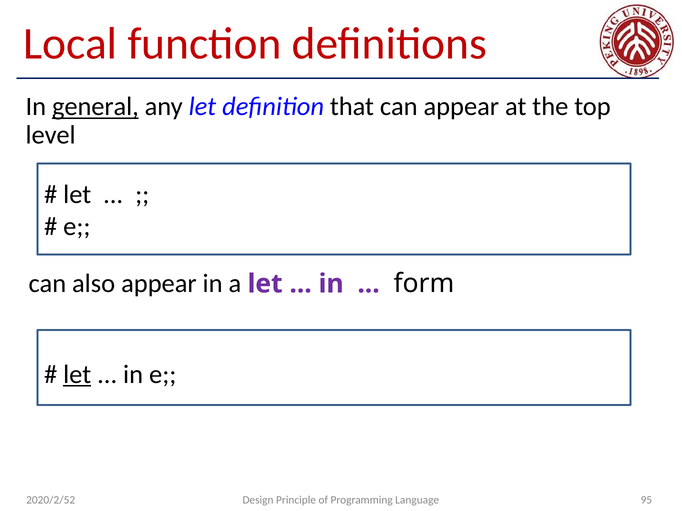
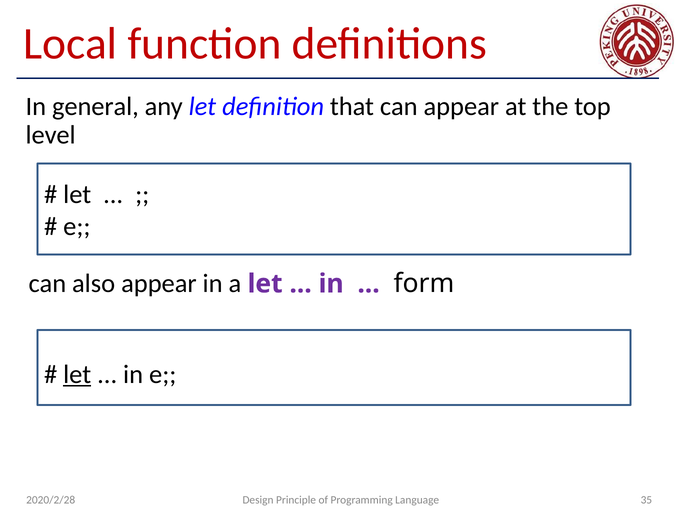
general underline: present -> none
95: 95 -> 35
2020/2/52: 2020/2/52 -> 2020/2/28
